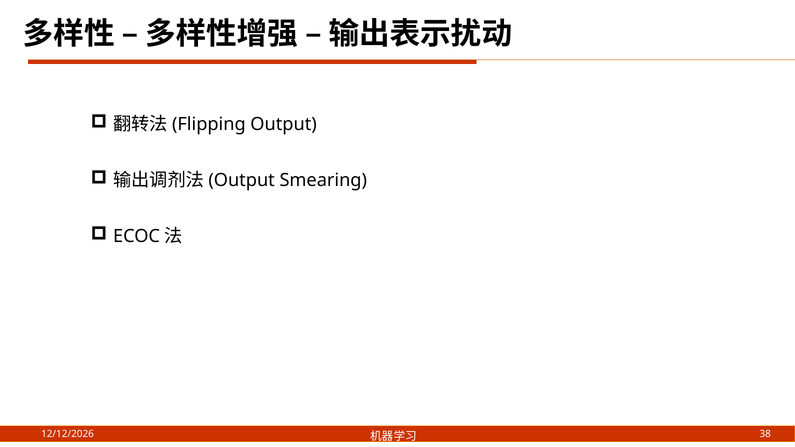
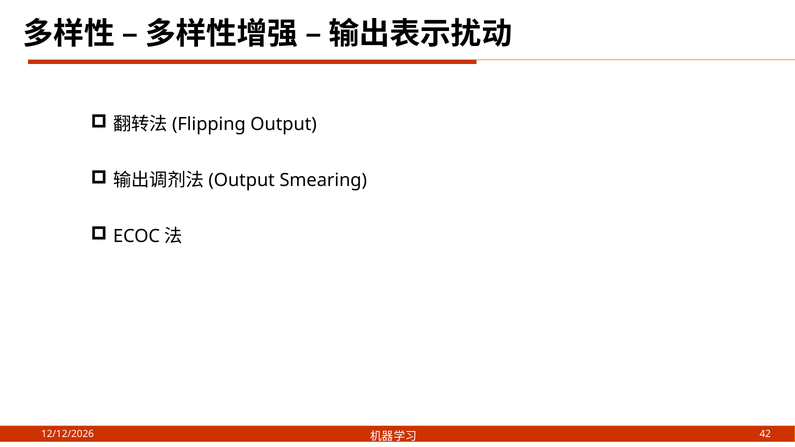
38: 38 -> 42
